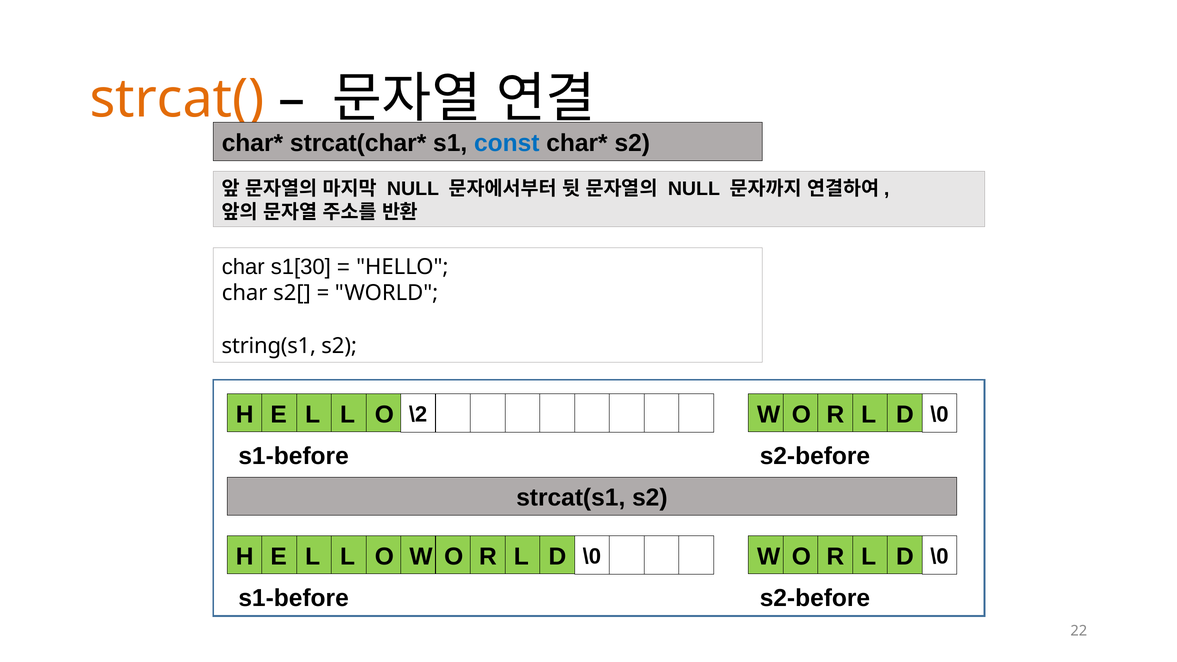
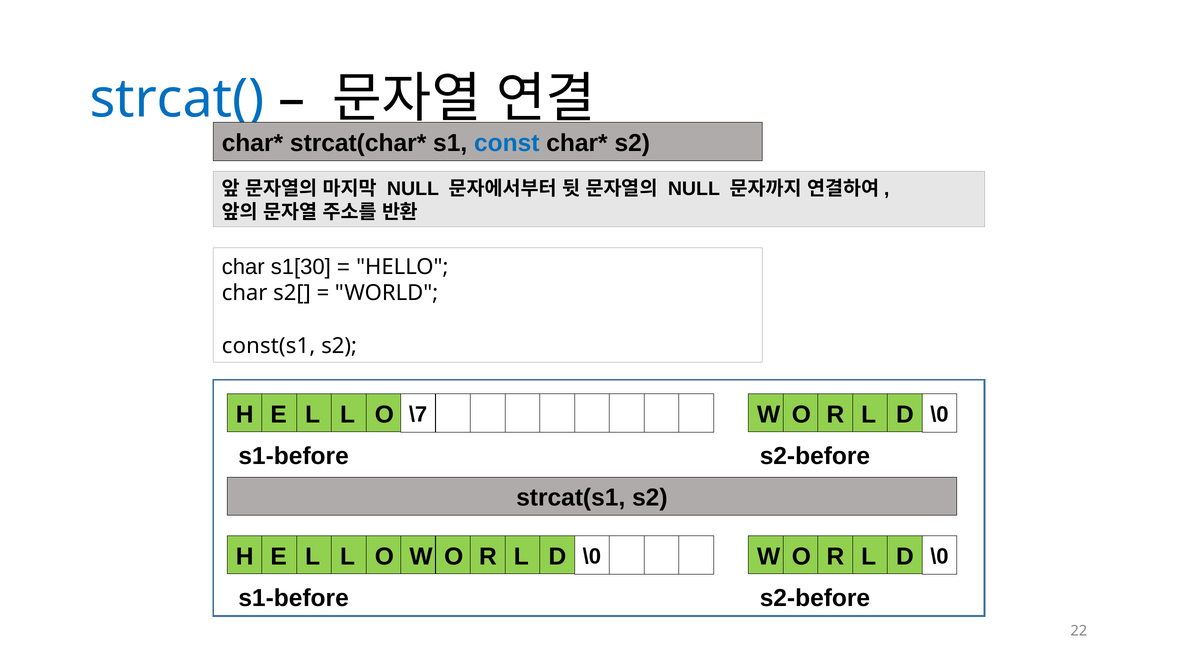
strcat( colour: orange -> blue
string(s1: string(s1 -> const(s1
\2: \2 -> \7
